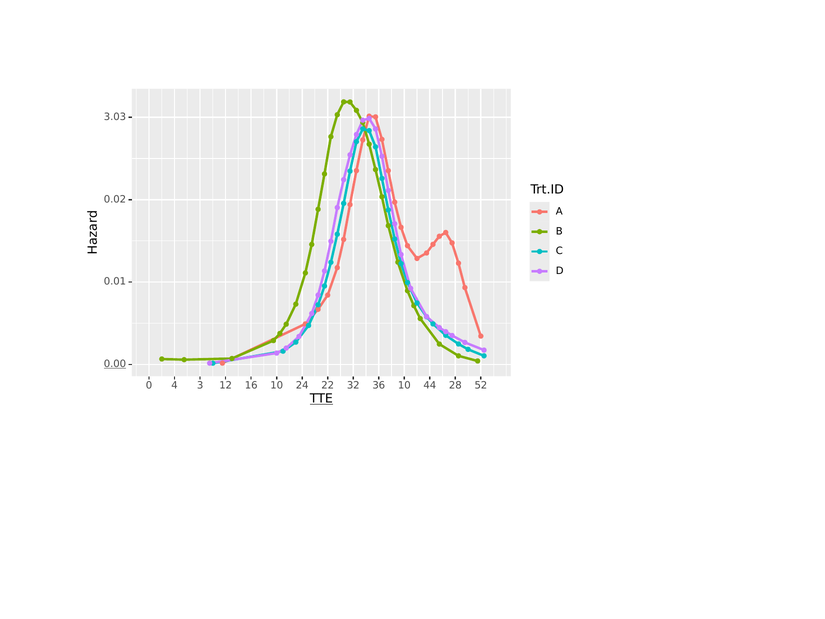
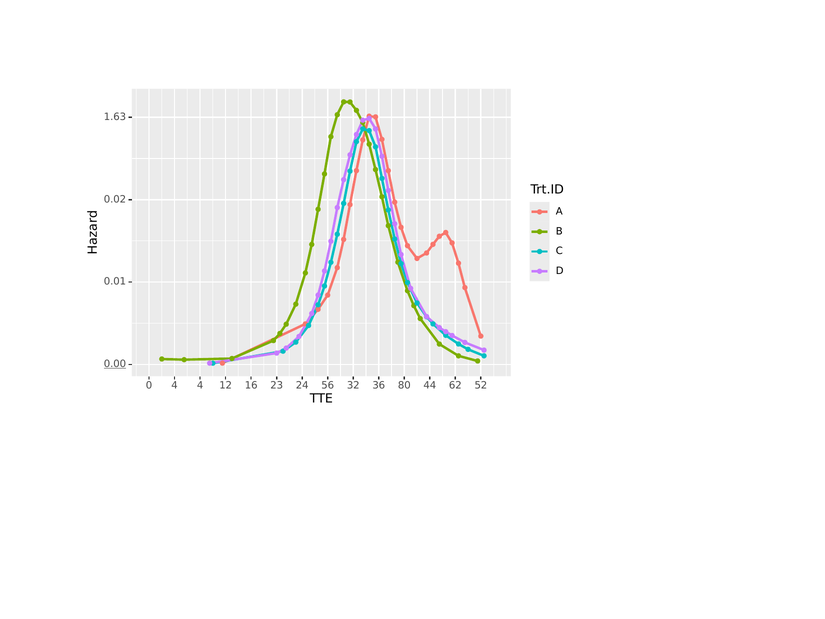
3.03: 3.03 -> 1.63
4 3: 3 -> 4
16 10: 10 -> 23
22: 22 -> 56
36 10: 10 -> 80
28: 28 -> 62
TTE underline: present -> none
